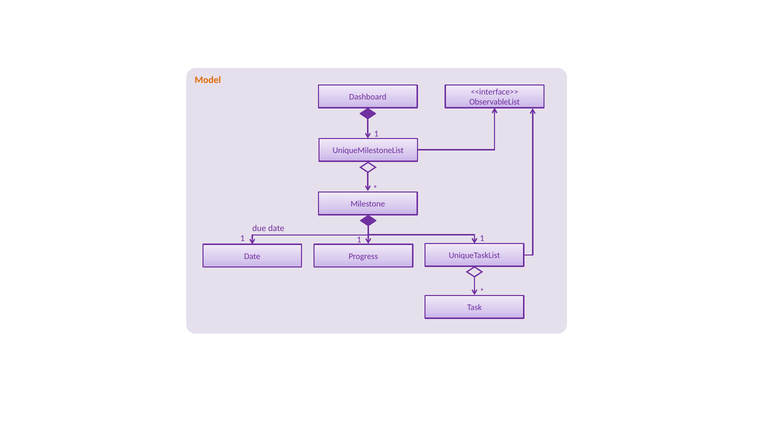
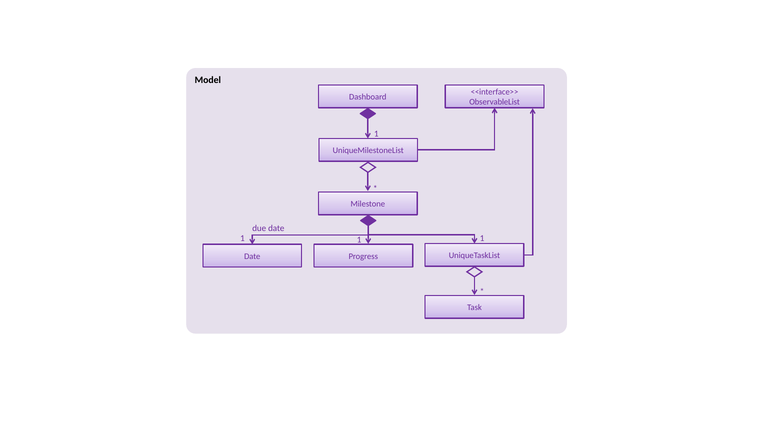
Model colour: orange -> black
